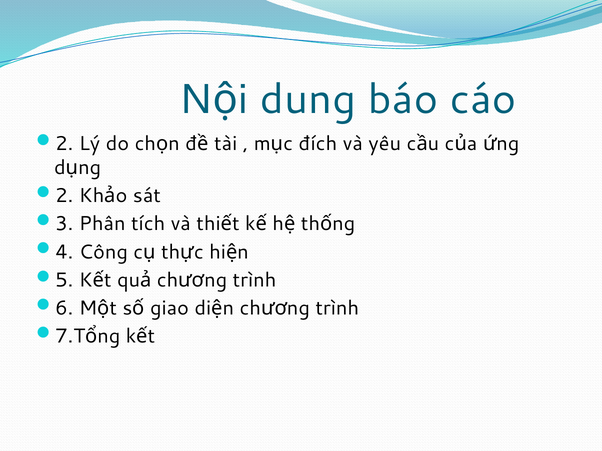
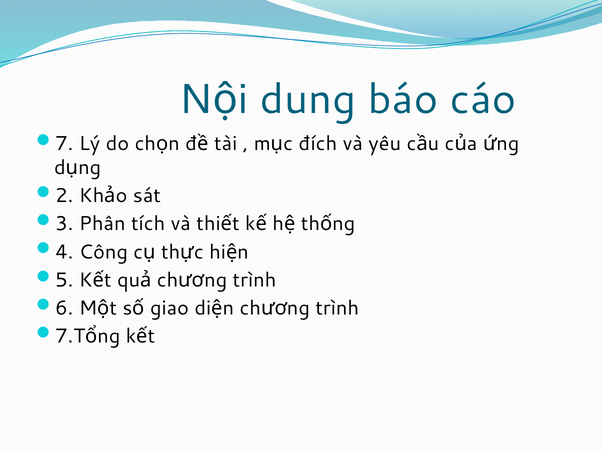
2 at (64, 144): 2 -> 7
